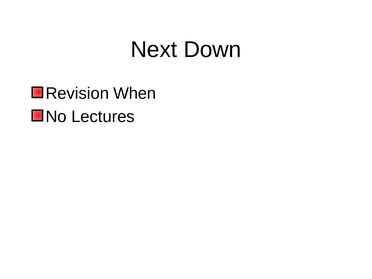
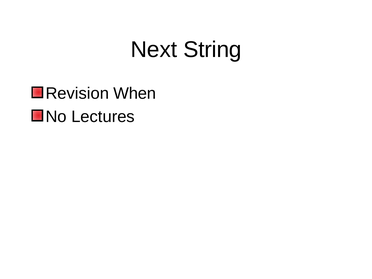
Down: Down -> String
